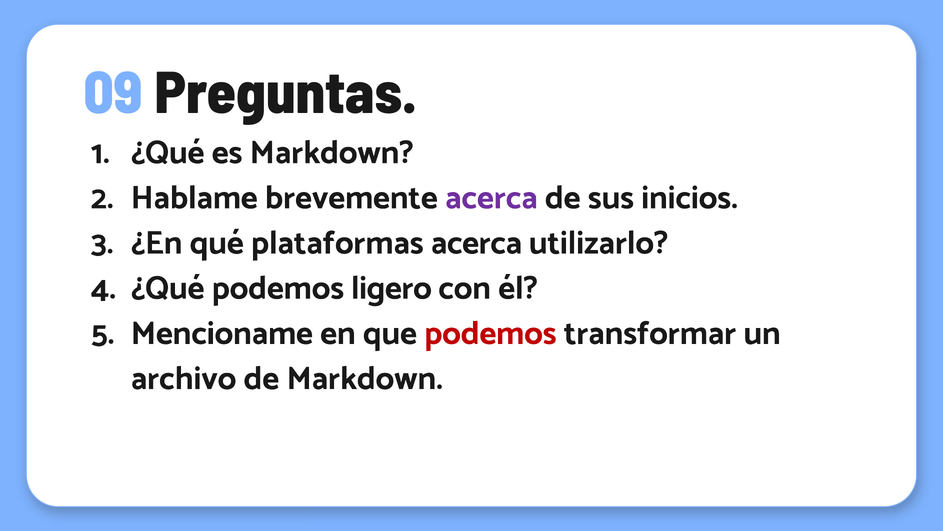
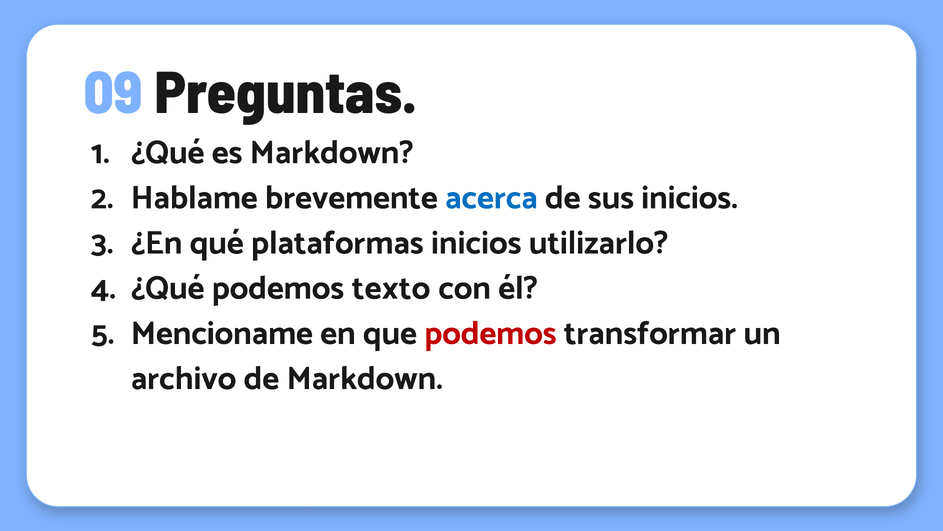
acerca at (491, 197) colour: purple -> blue
plataformas acerca: acerca -> inicios
ligero: ligero -> texto
